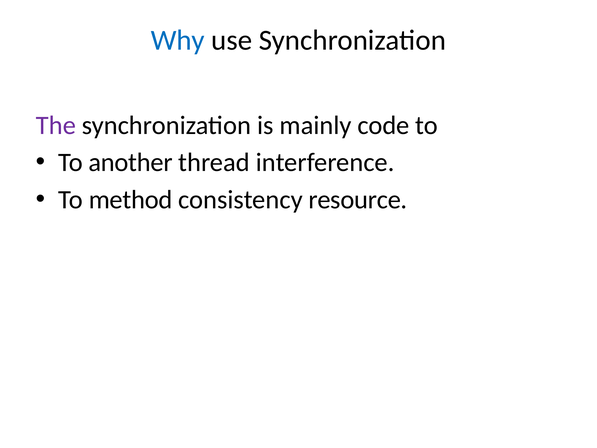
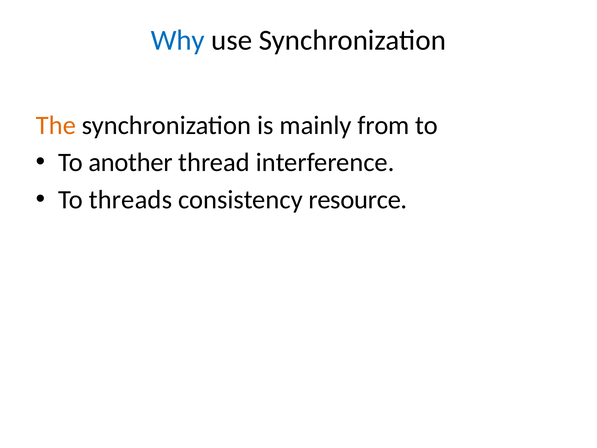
The colour: purple -> orange
code: code -> from
method: method -> threads
